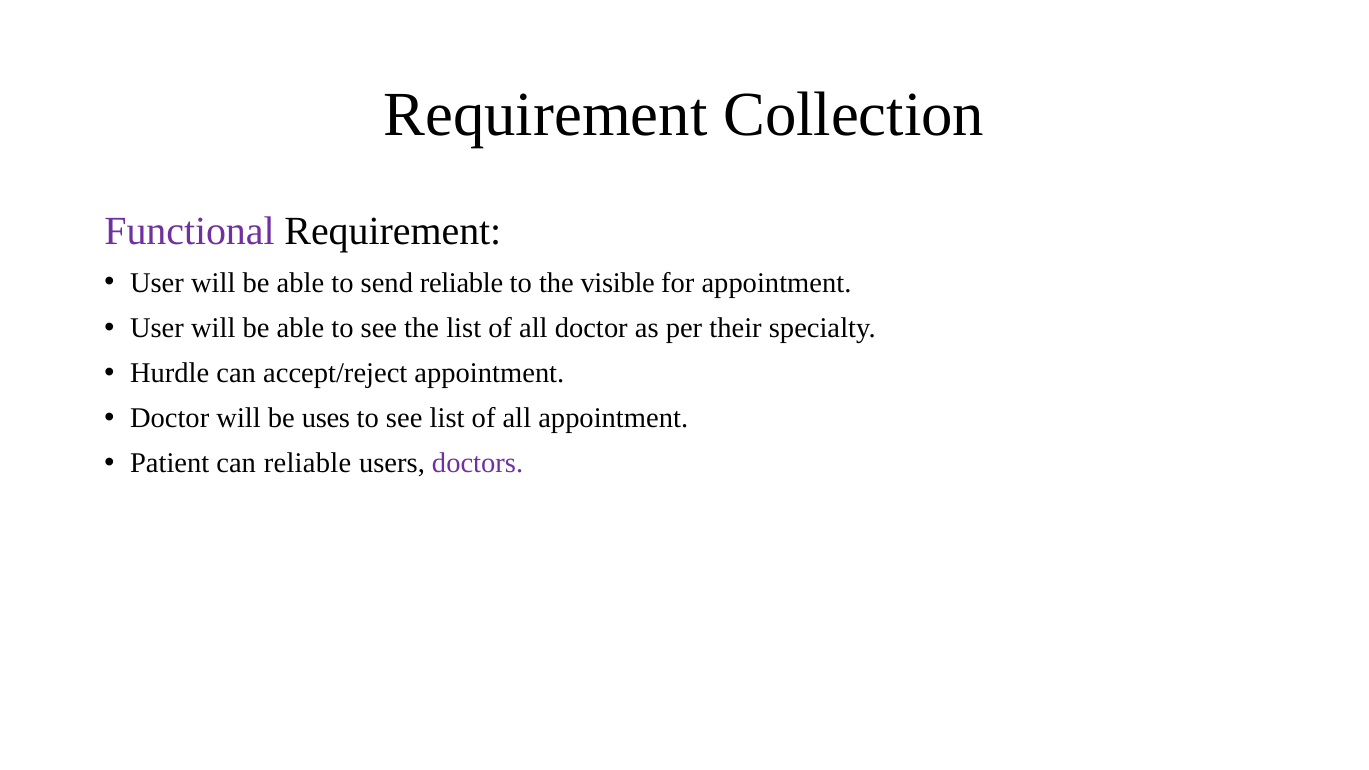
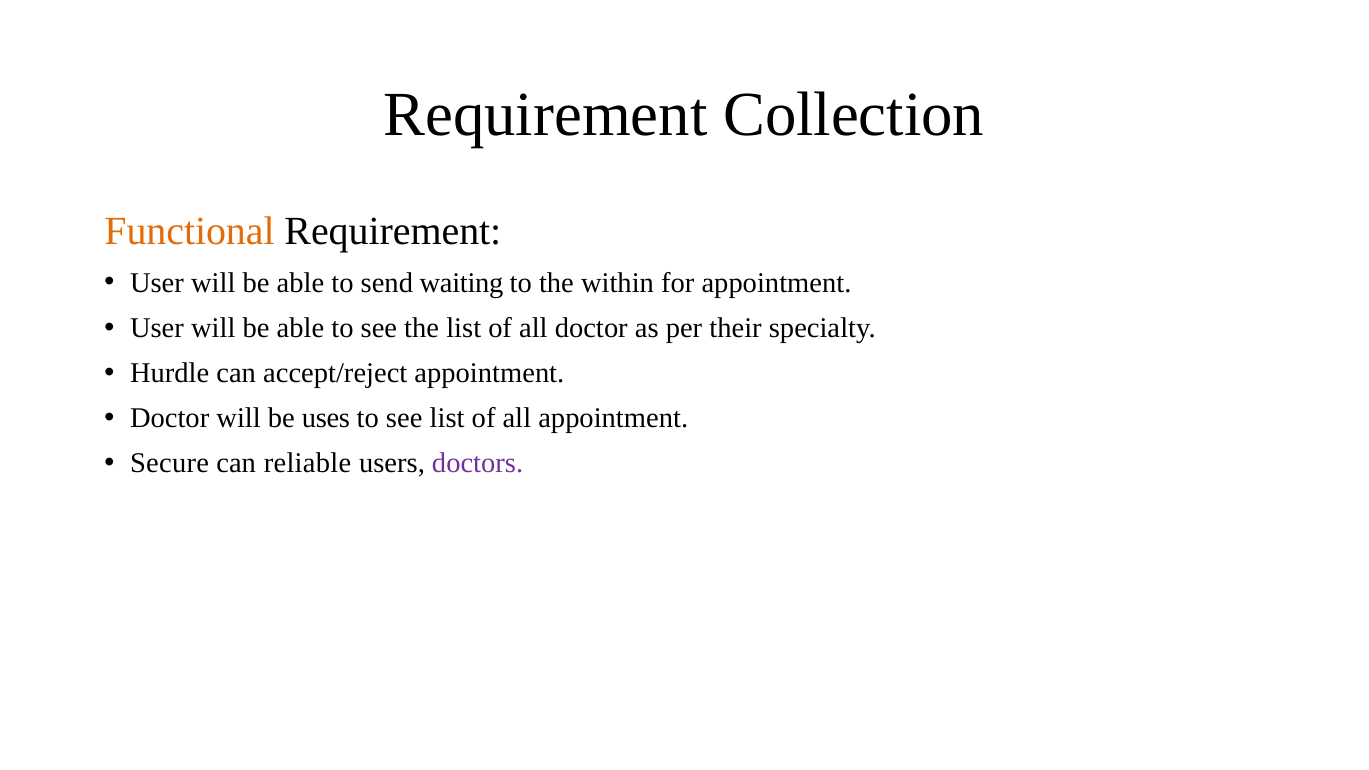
Functional colour: purple -> orange
send reliable: reliable -> waiting
visible: visible -> within
Patient: Patient -> Secure
